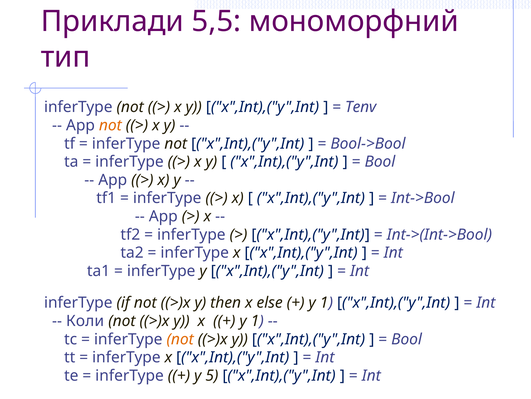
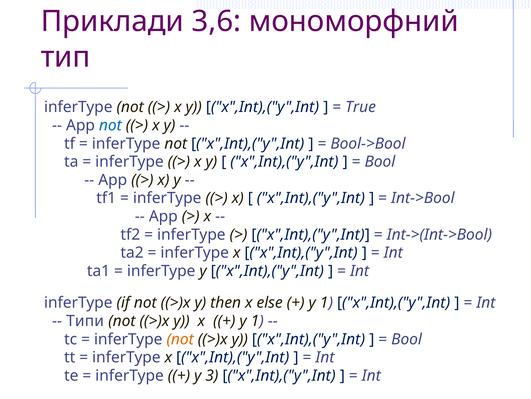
5,5: 5,5 -> 3,6
Tenv: Tenv -> True
not at (110, 125) colour: orange -> blue
Коли: Коли -> Типи
5: 5 -> 3
